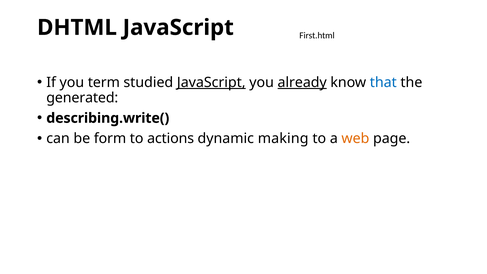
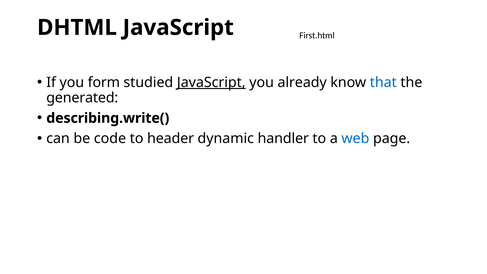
term: term -> form
already underline: present -> none
form: form -> code
actions: actions -> header
making: making -> handler
web colour: orange -> blue
